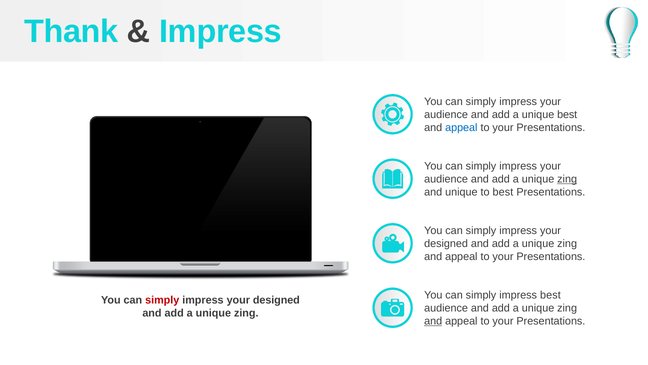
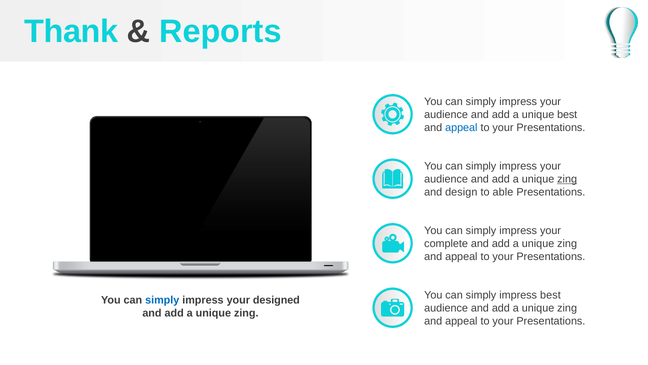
Impress at (221, 32): Impress -> Reports
and unique: unique -> design
to best: best -> able
designed at (446, 243): designed -> complete
simply at (162, 300) colour: red -> blue
and at (433, 321) underline: present -> none
